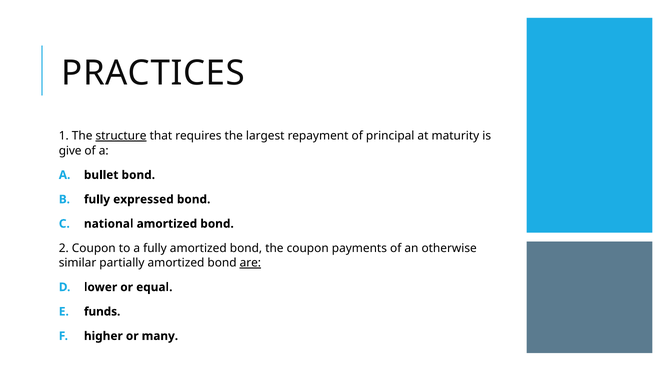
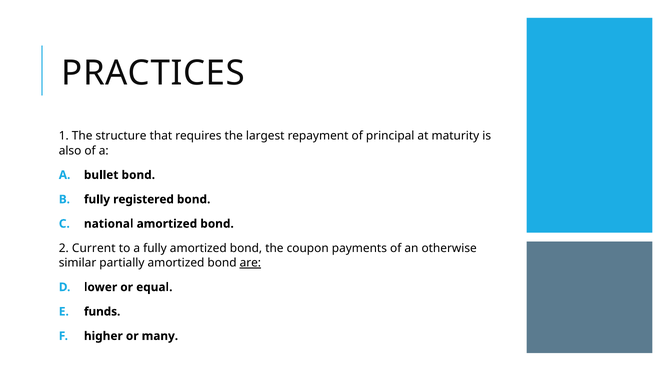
structure underline: present -> none
give: give -> also
expressed: expressed -> registered
2 Coupon: Coupon -> Current
